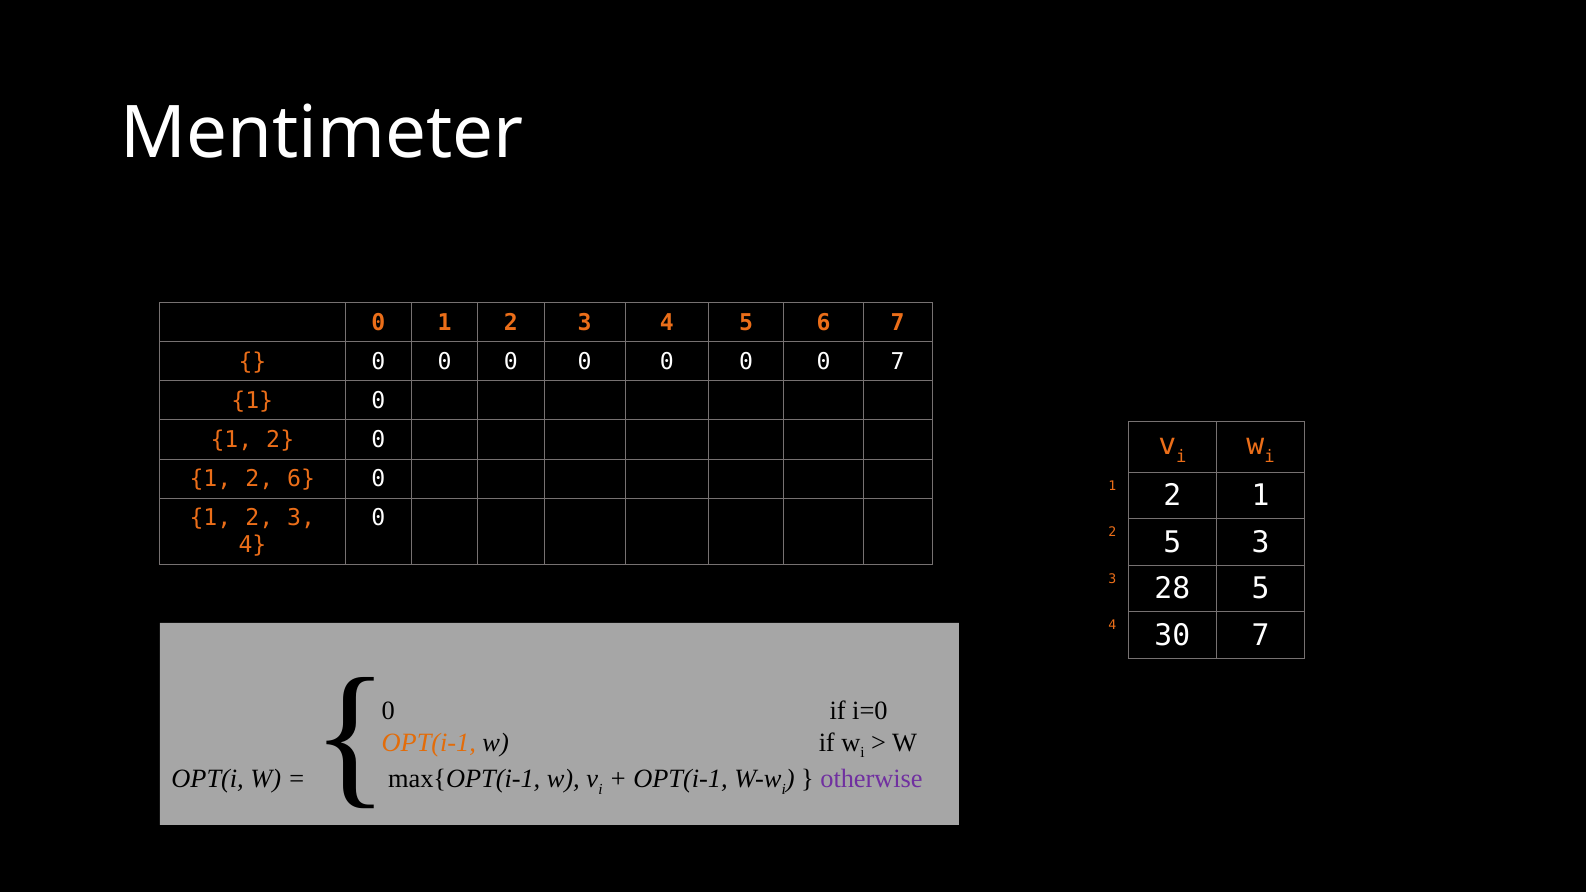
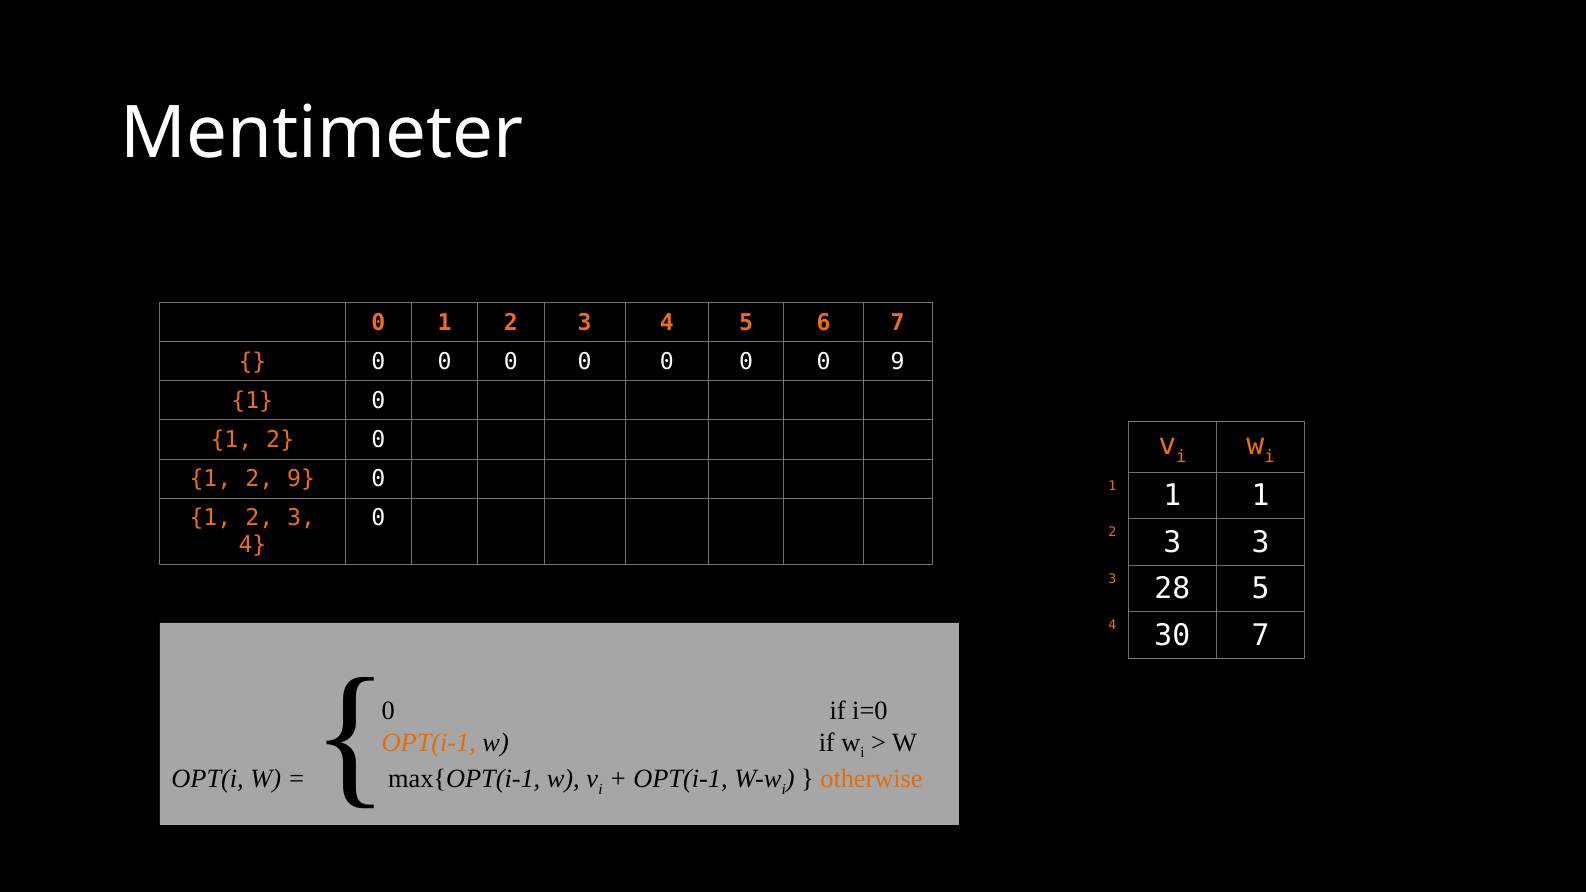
0 7: 7 -> 9
2 6: 6 -> 9
2 at (1172, 496): 2 -> 1
5 at (1172, 543): 5 -> 3
otherwise colour: purple -> orange
